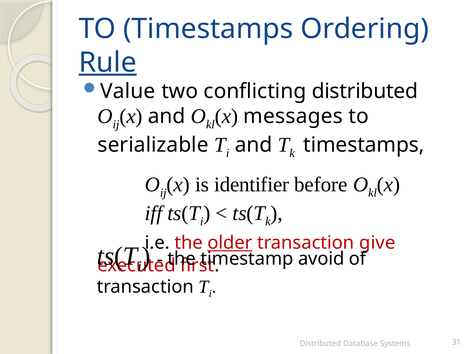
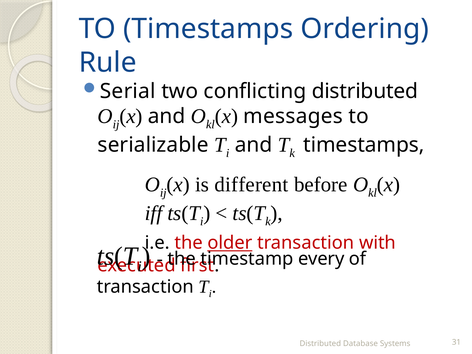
Rule underline: present -> none
Value: Value -> Serial
identifier: identifier -> different
give: give -> with
avoid: avoid -> every
